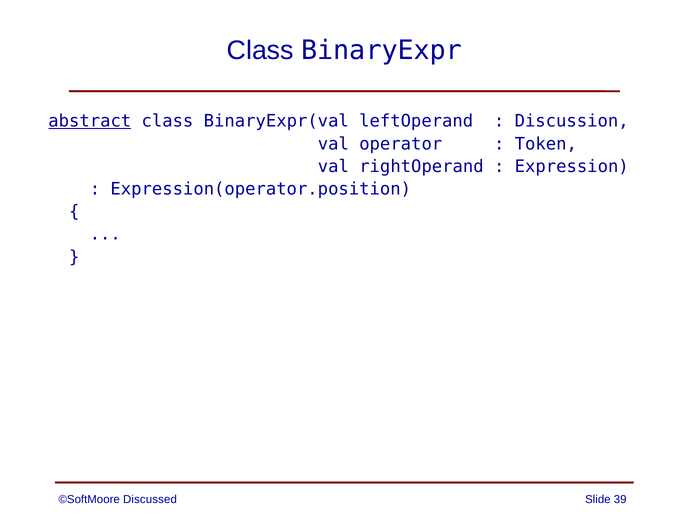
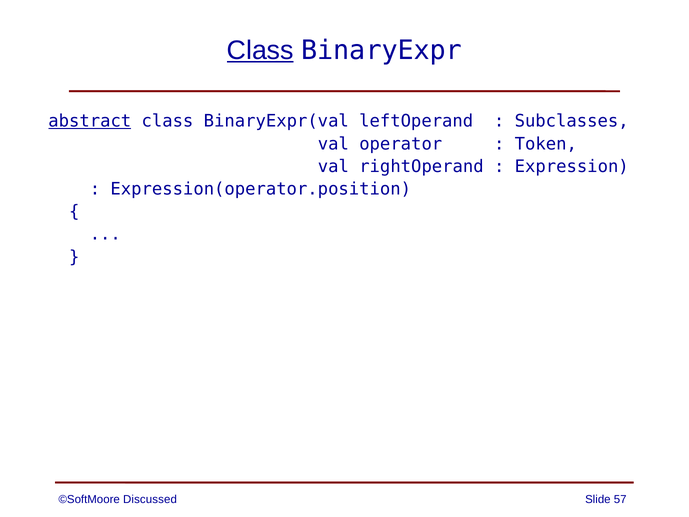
Class at (260, 50) underline: none -> present
Discussion: Discussion -> Subclasses
39: 39 -> 57
